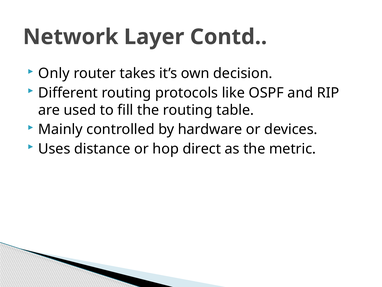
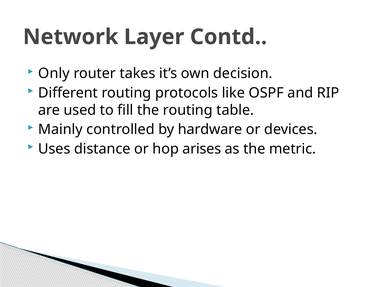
direct: direct -> arises
